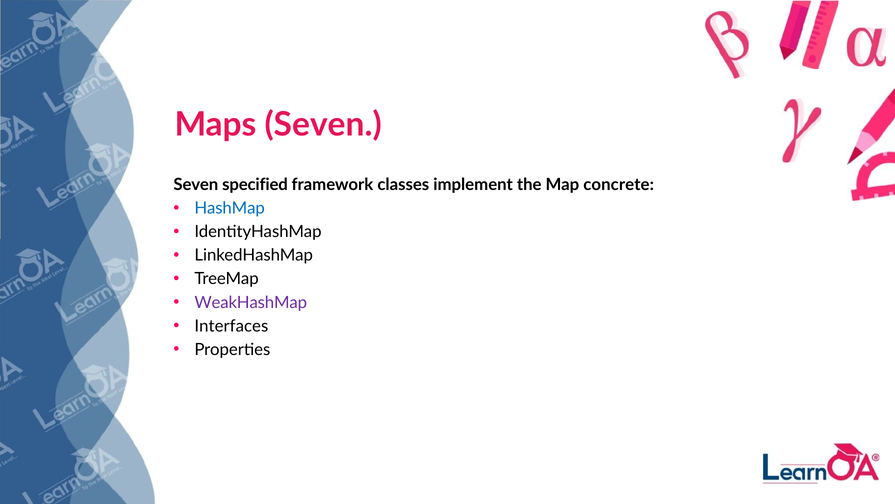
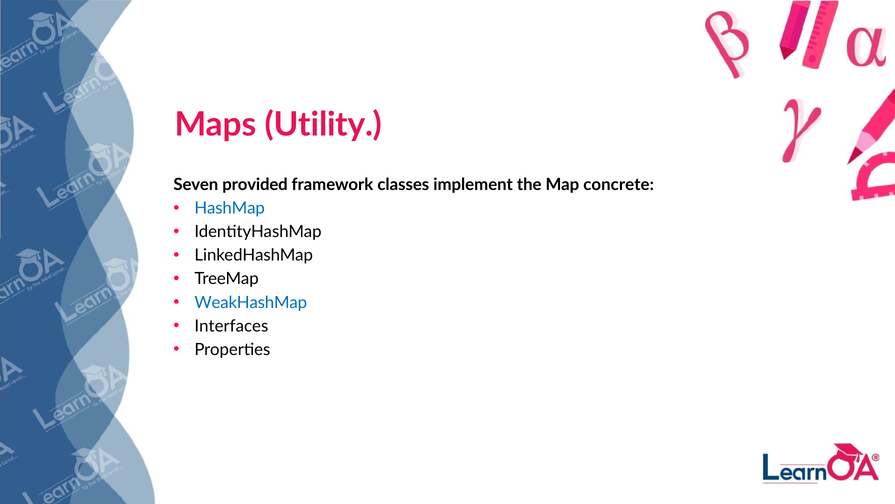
Maps Seven: Seven -> Utility
specified: specified -> provided
WeakHashMap colour: purple -> blue
